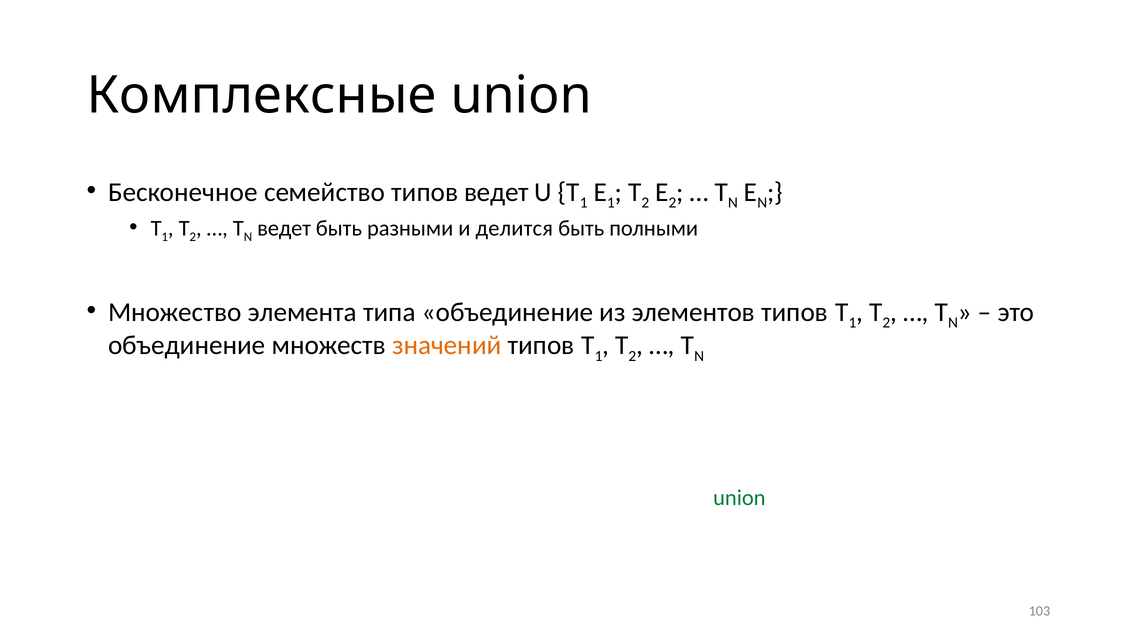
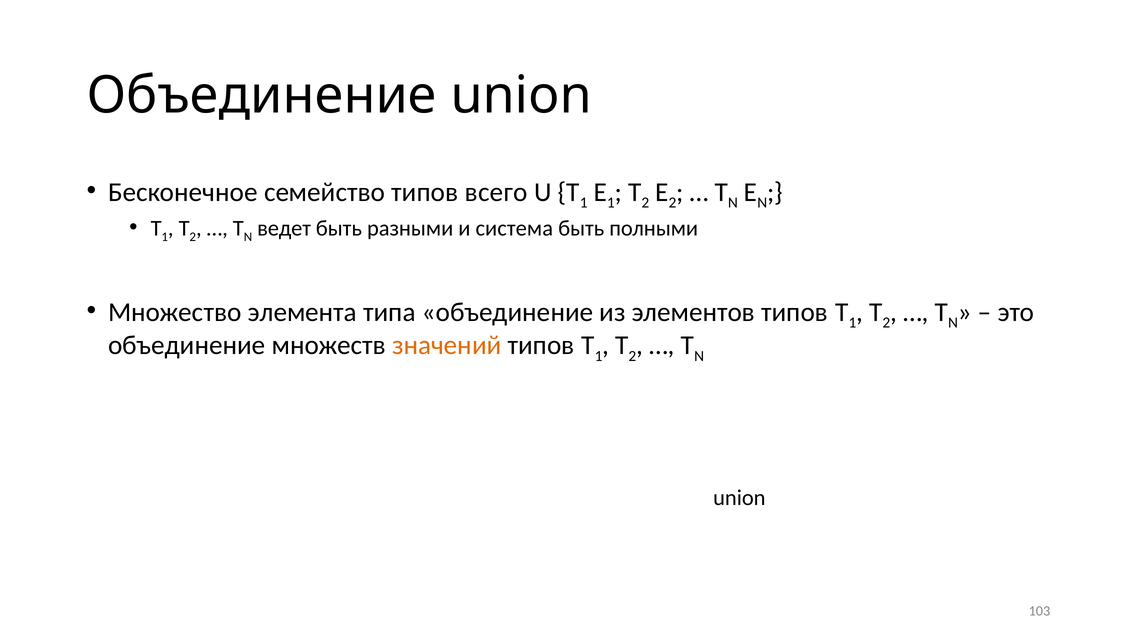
Комплексные at (262, 96): Комплексные -> Объединение
типов ведет: ведет -> всего
делится: делится -> система
union at (739, 497) colour: green -> black
